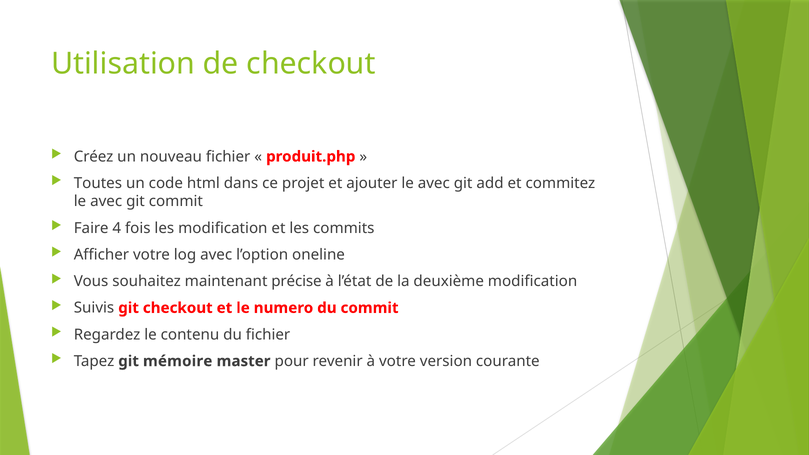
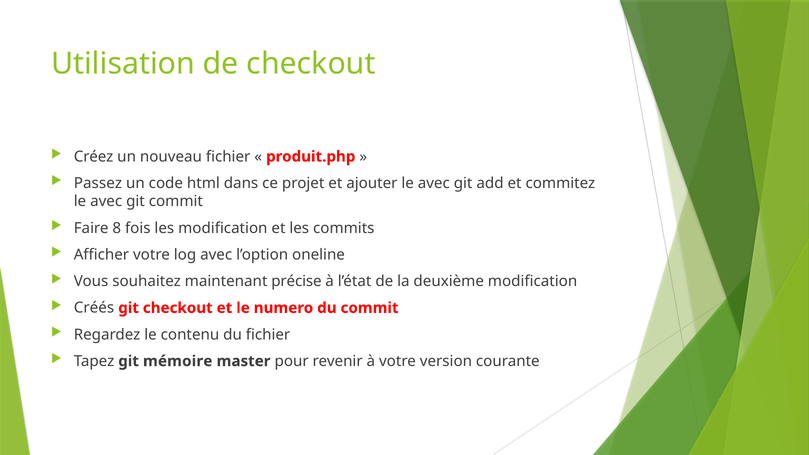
Toutes: Toutes -> Passez
4: 4 -> 8
Suivis: Suivis -> Créés
